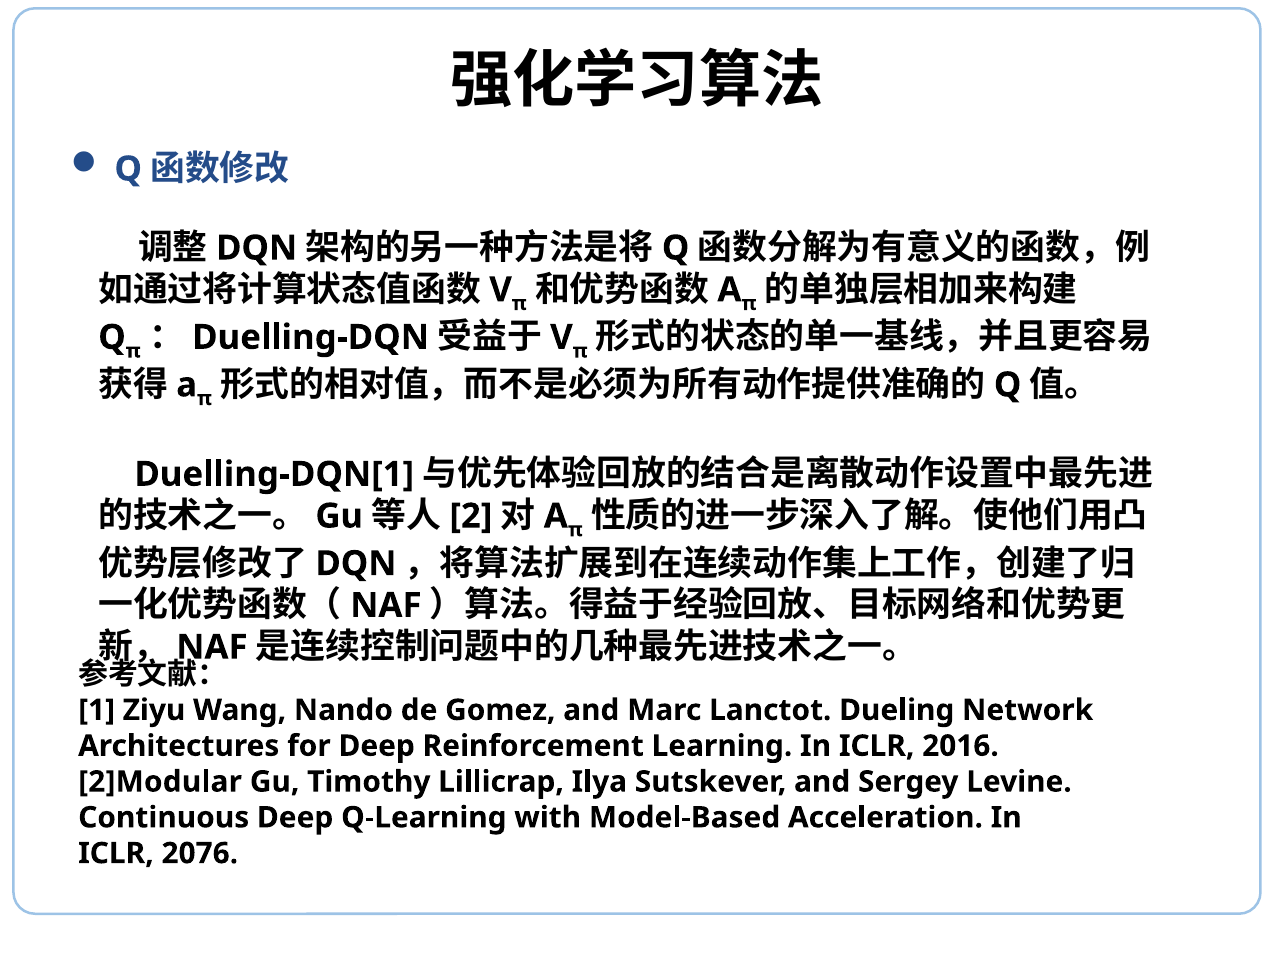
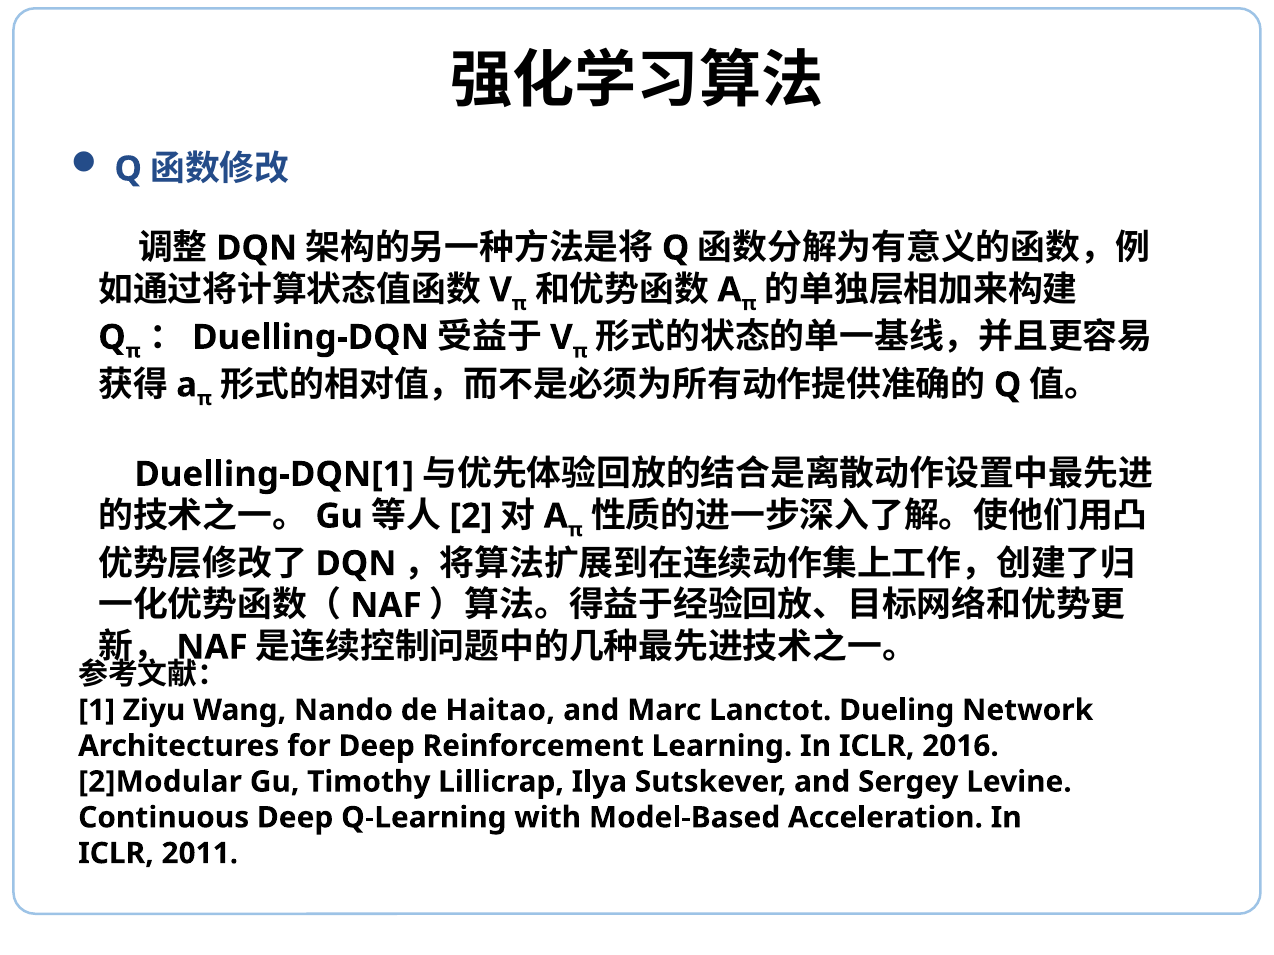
Gomez: Gomez -> Haitao
2076: 2076 -> 2011
